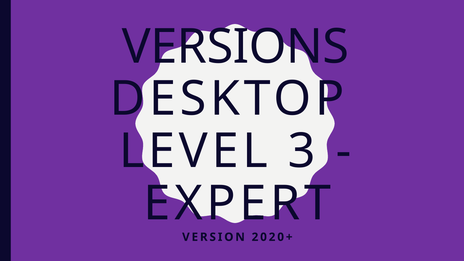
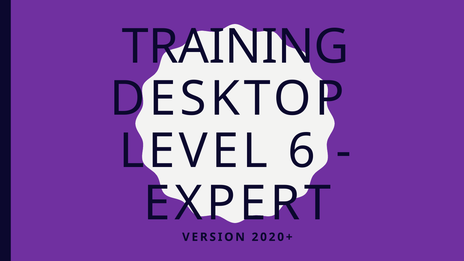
VERSIONS at (236, 47): VERSIONS -> TRAINING
3: 3 -> 6
